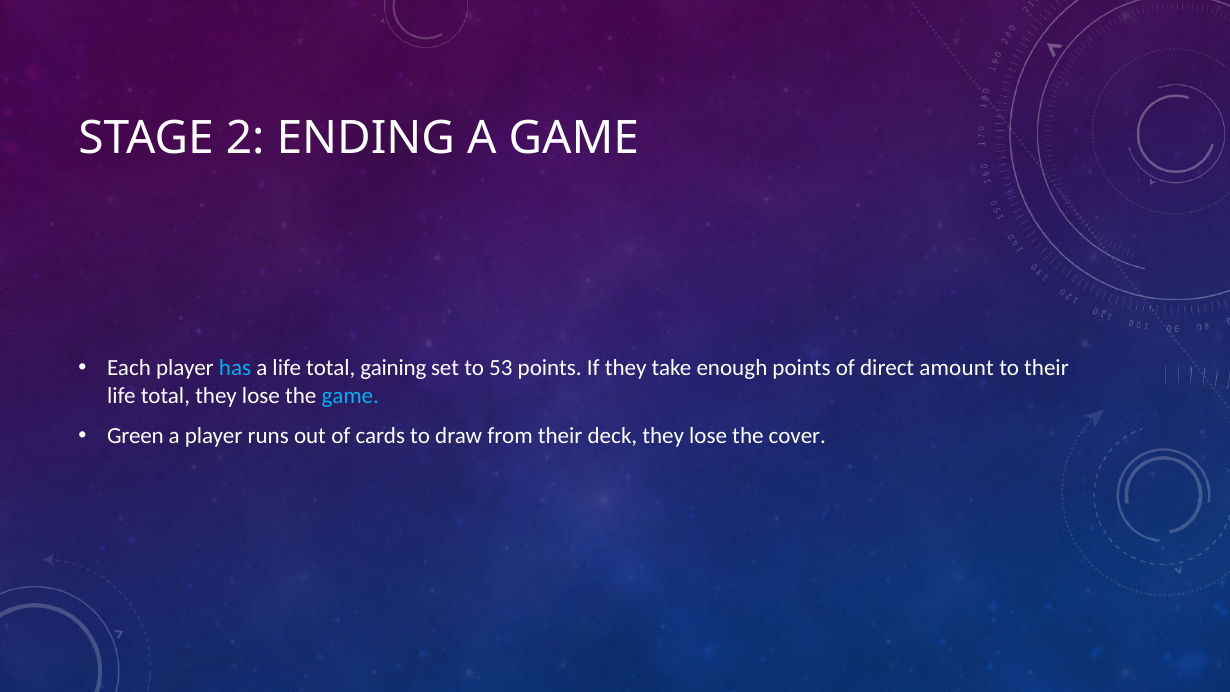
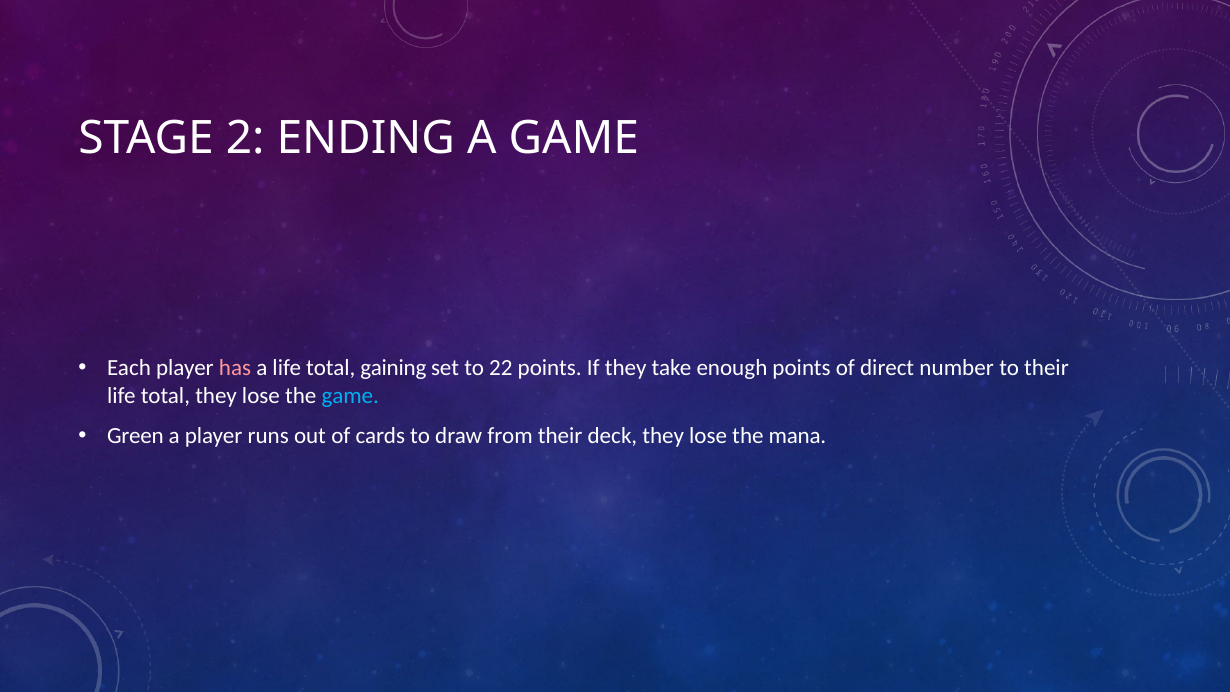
has colour: light blue -> pink
53: 53 -> 22
amount: amount -> number
cover: cover -> mana
